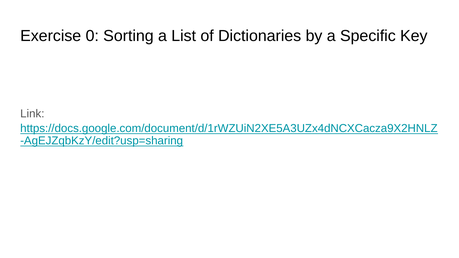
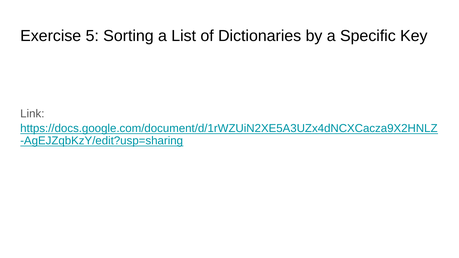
0: 0 -> 5
